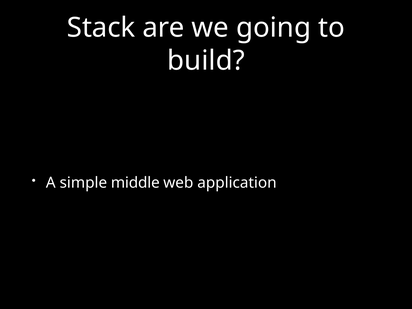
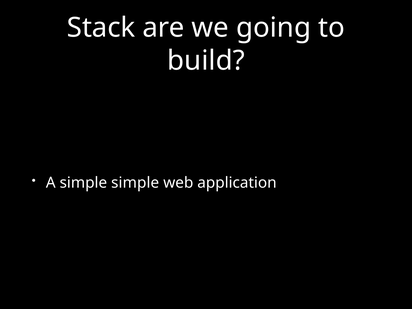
simple middle: middle -> simple
